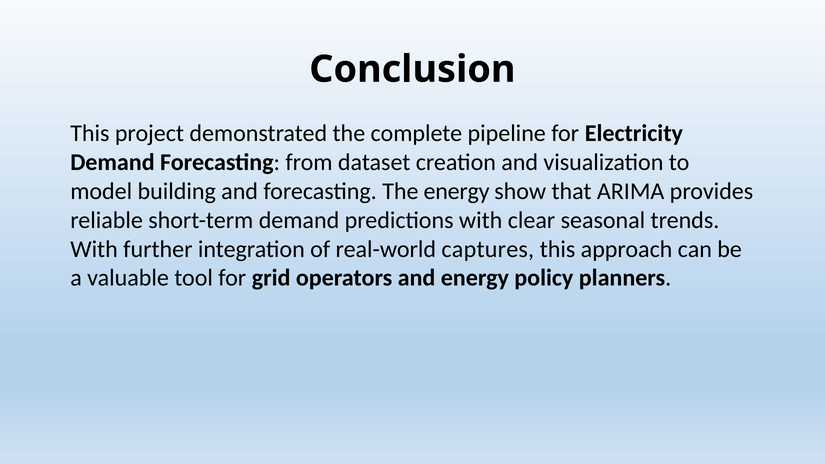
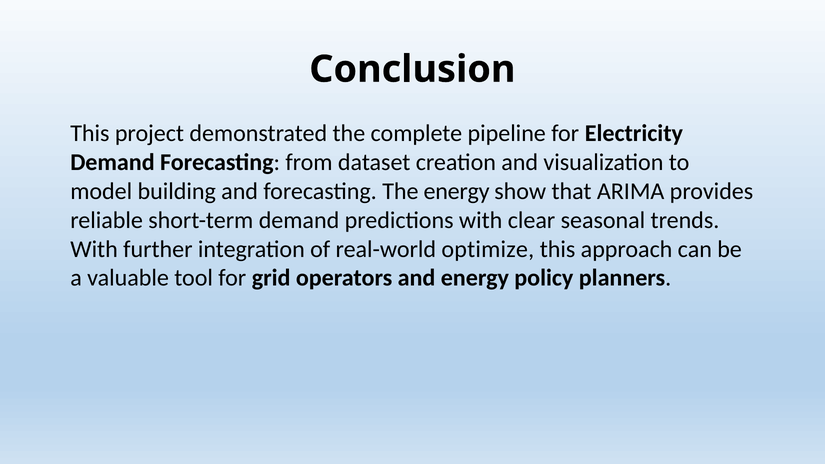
captures: captures -> optimize
